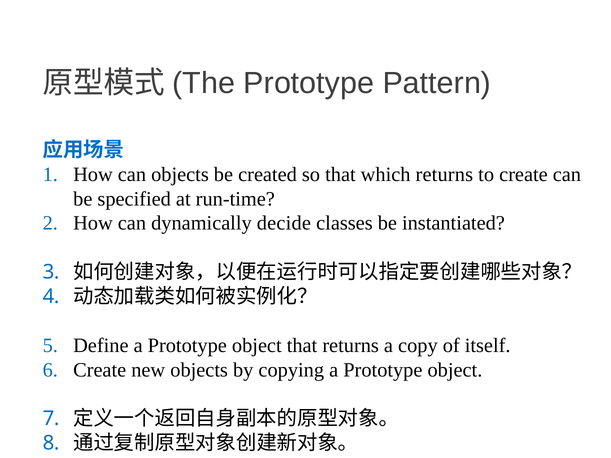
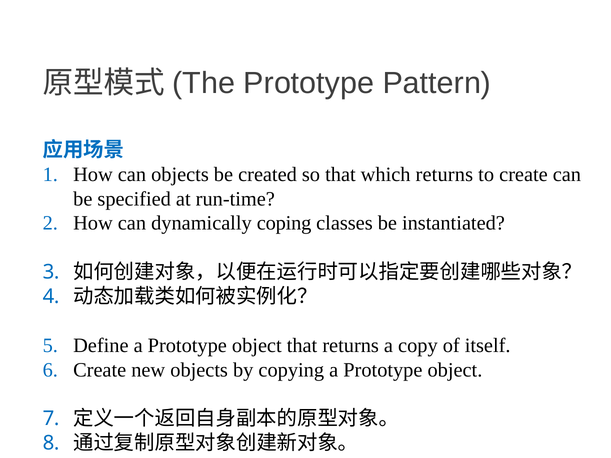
decide: decide -> coping
